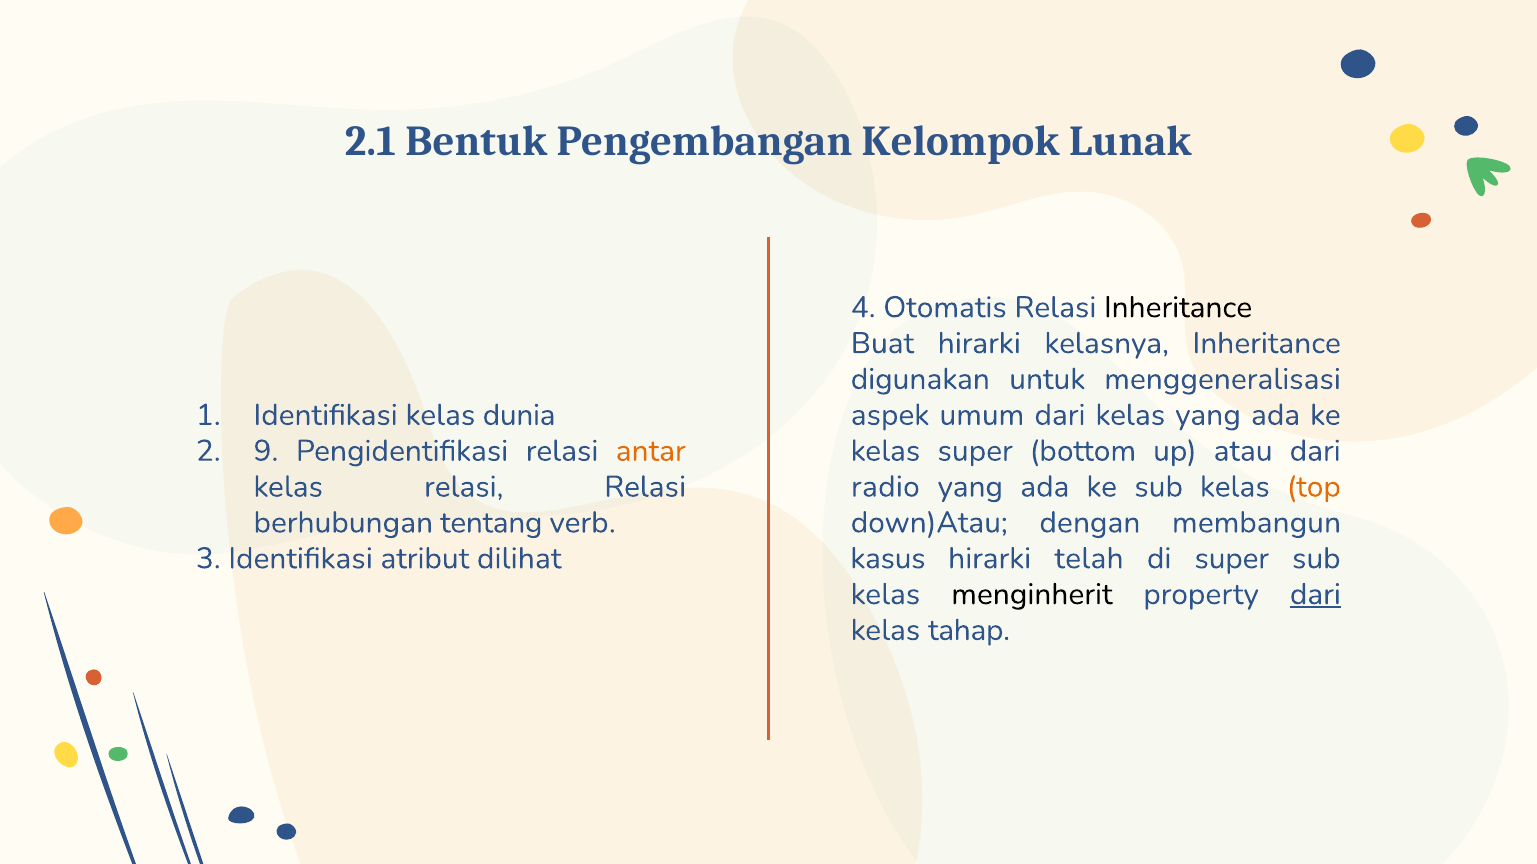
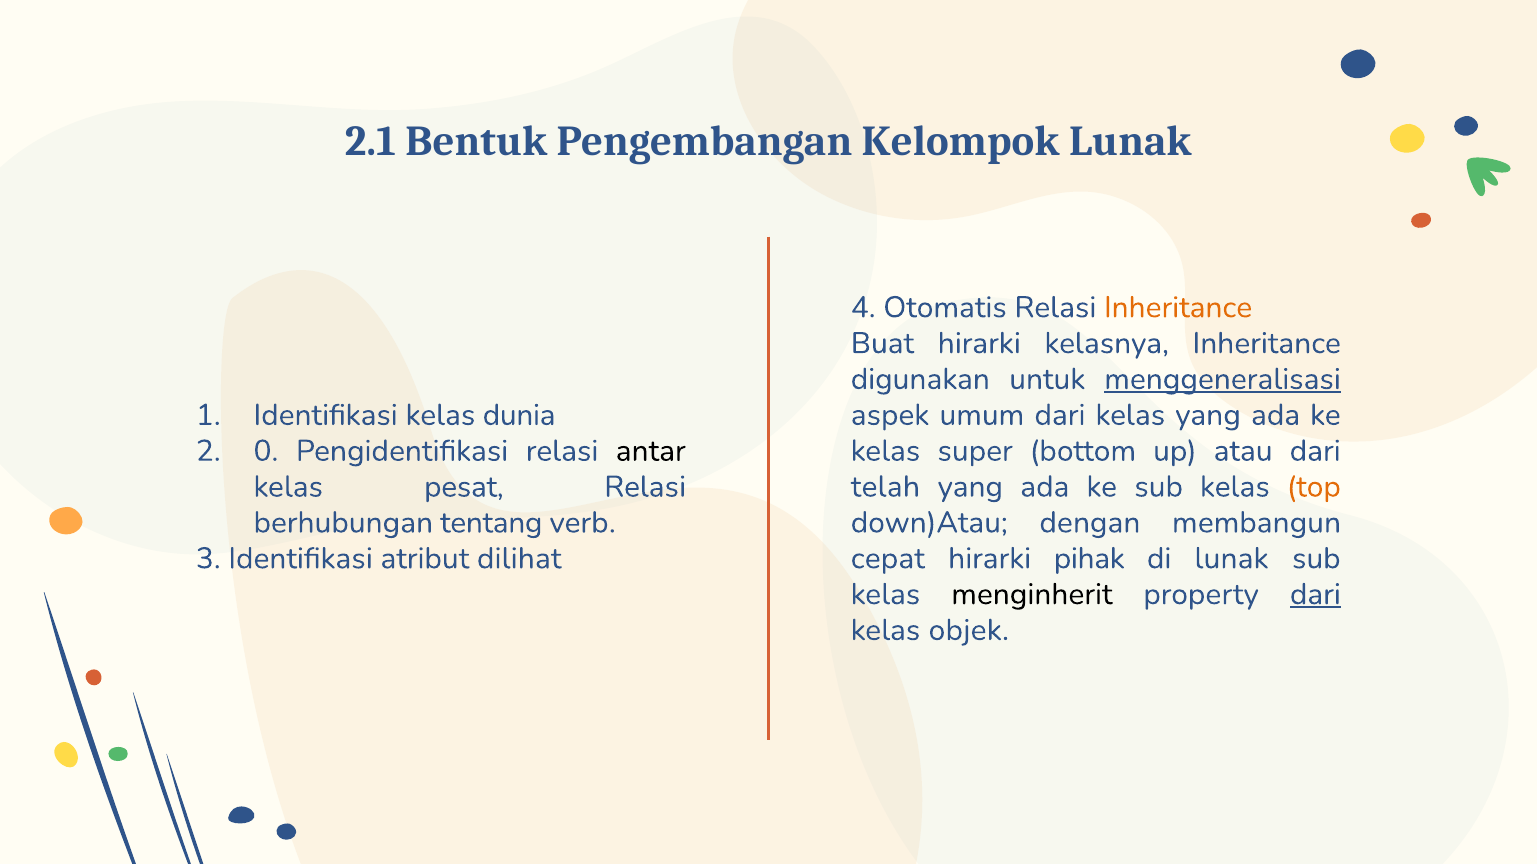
Inheritance at (1178, 308) colour: black -> orange
menggeneralisasi underline: none -> present
9: 9 -> 0
antar colour: orange -> black
kelas relasi: relasi -> pesat
radio: radio -> telah
kasus: kasus -> cepat
telah: telah -> pihak
di super: super -> lunak
tahap: tahap -> objek
